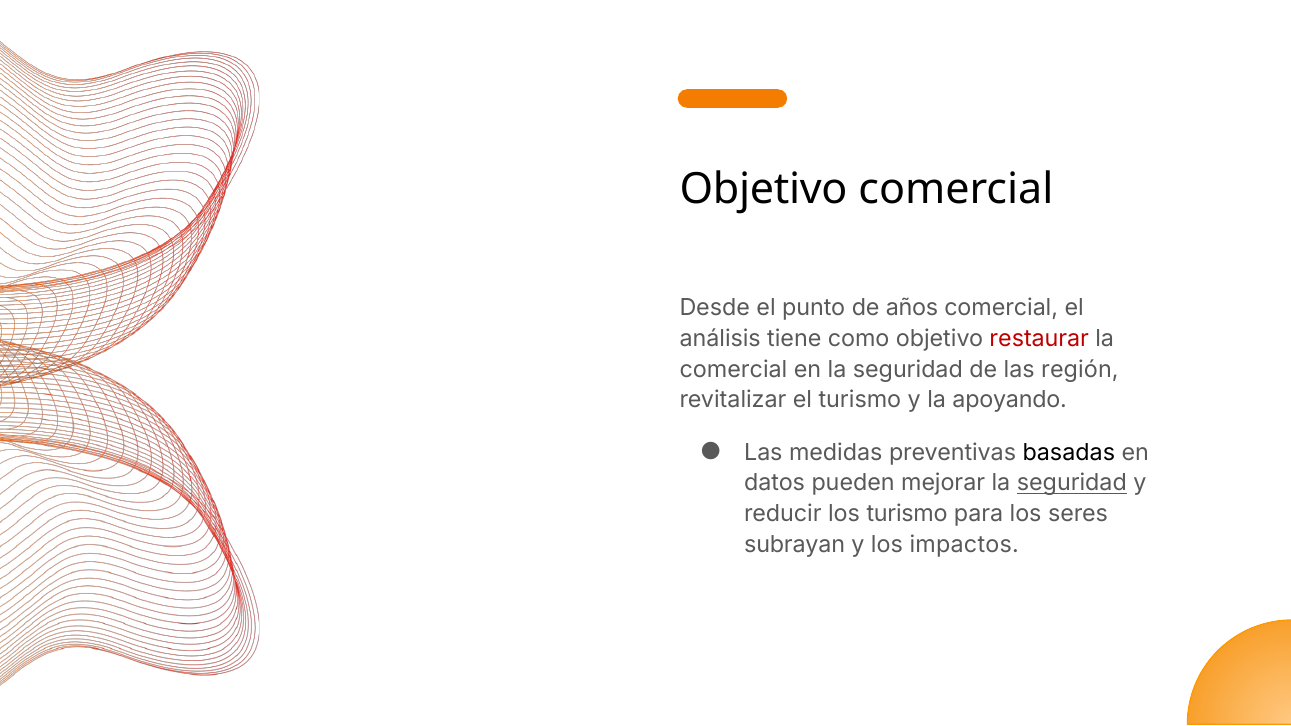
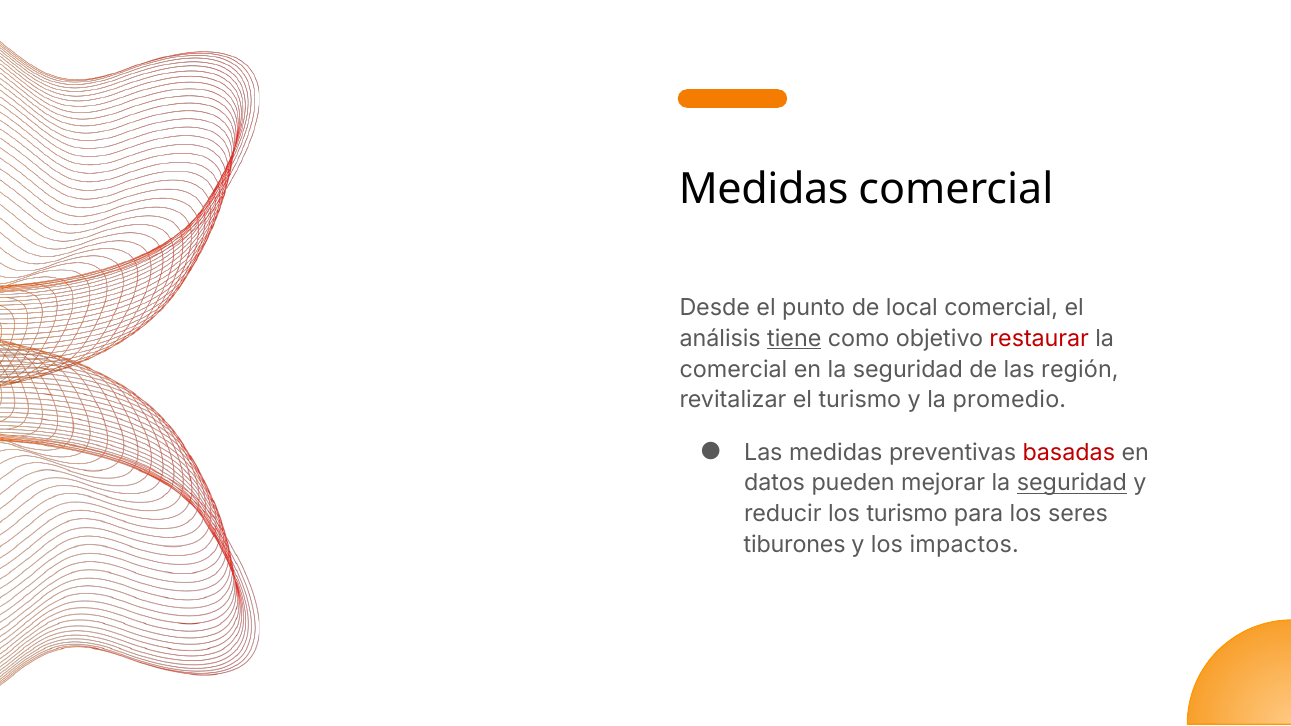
Objetivo at (764, 190): Objetivo -> Medidas
años: años -> local
tiene underline: none -> present
apoyando: apoyando -> promedio
basadas colour: black -> red
subrayan: subrayan -> tiburones
